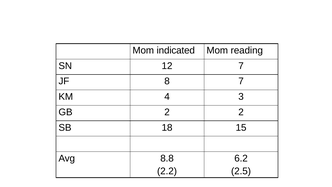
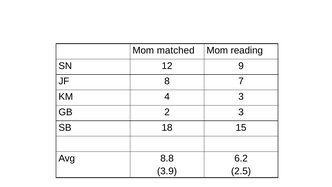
indicated: indicated -> matched
12 7: 7 -> 9
2 2: 2 -> 3
2.2: 2.2 -> 3.9
